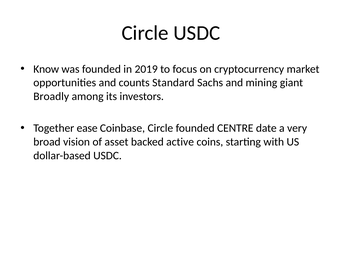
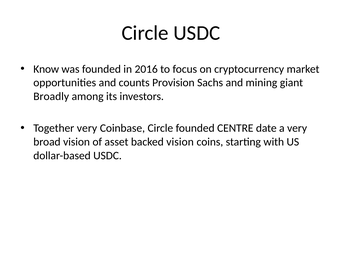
2019: 2019 -> 2016
Standard: Standard -> Provision
Together ease: ease -> very
backed active: active -> vision
